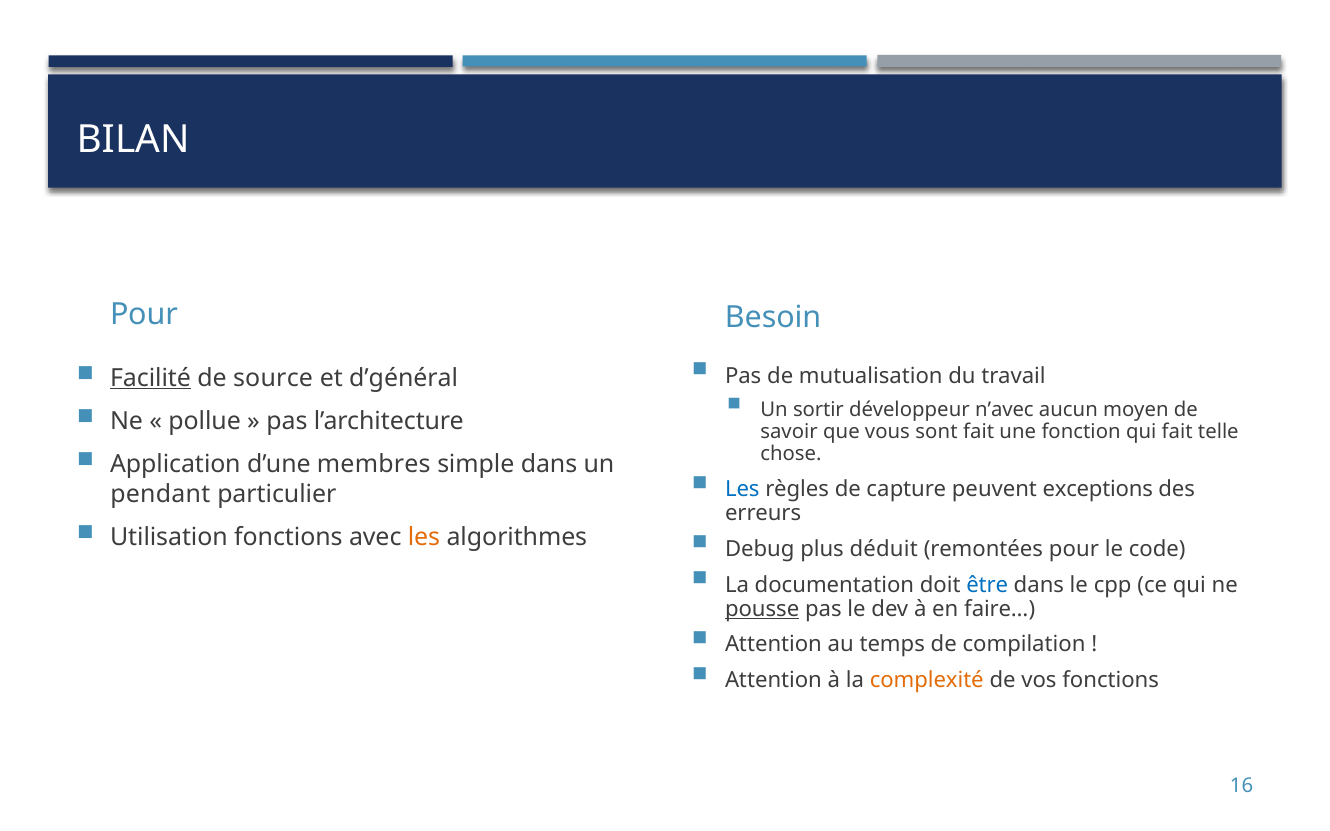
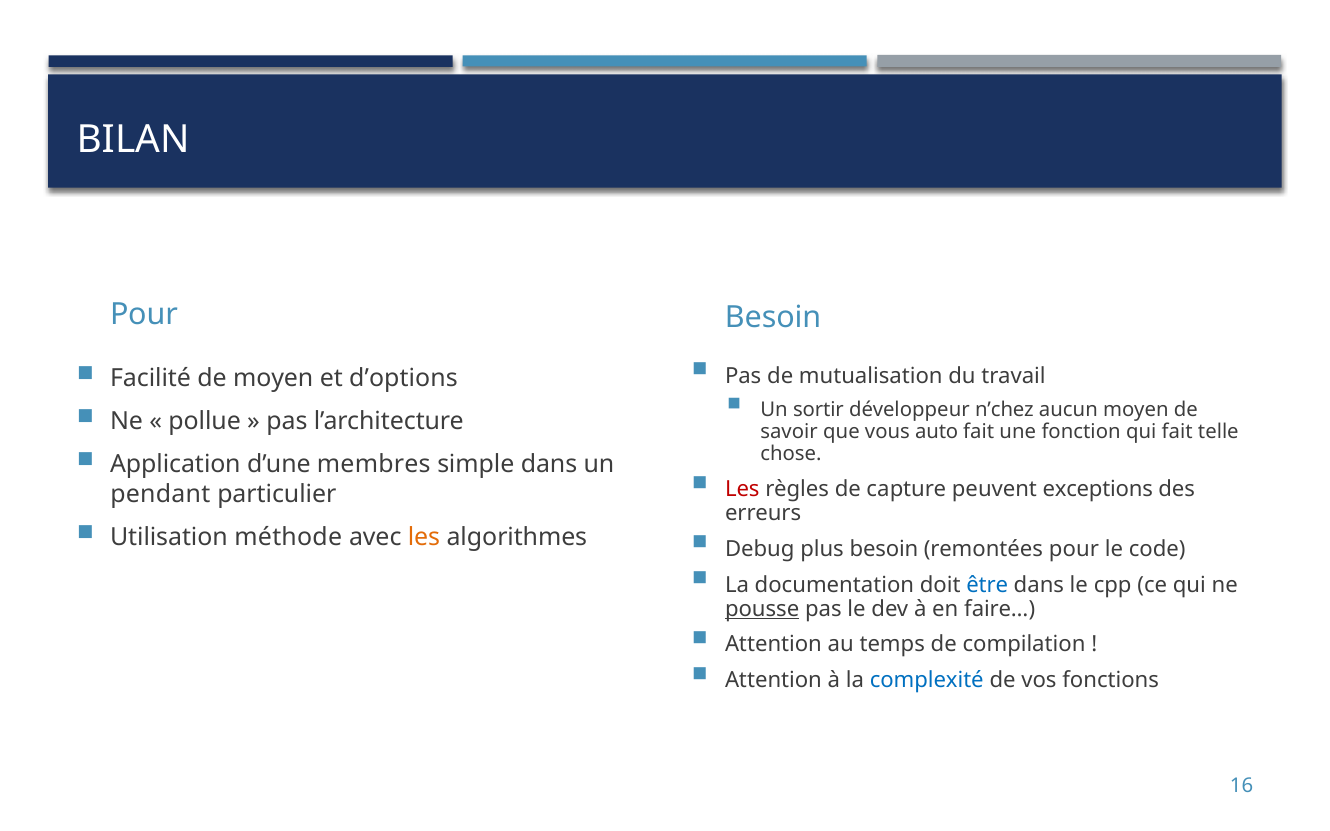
Facilité underline: present -> none
de source: source -> moyen
d’général: d’général -> d’options
n’avec: n’avec -> n’chez
sont: sont -> auto
Les at (742, 489) colour: blue -> red
Utilisation fonctions: fonctions -> méthode
plus déduit: déduit -> besoin
complexité colour: orange -> blue
